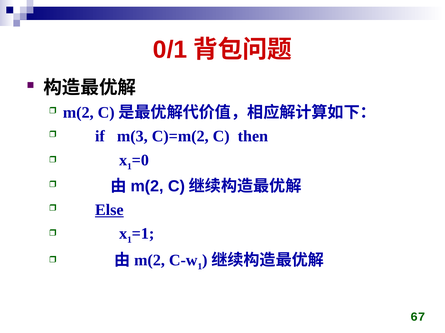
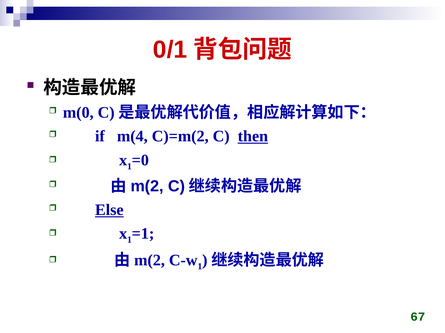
m(2 at (78, 113): m(2 -> m(0
m(3: m(3 -> m(4
then underline: none -> present
